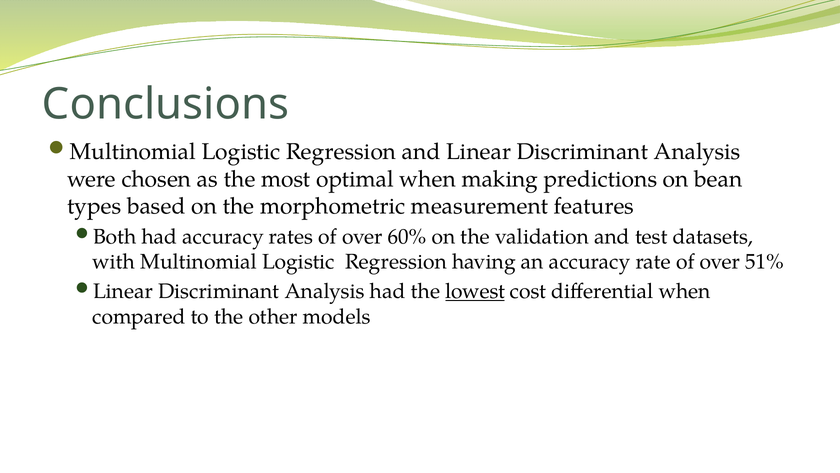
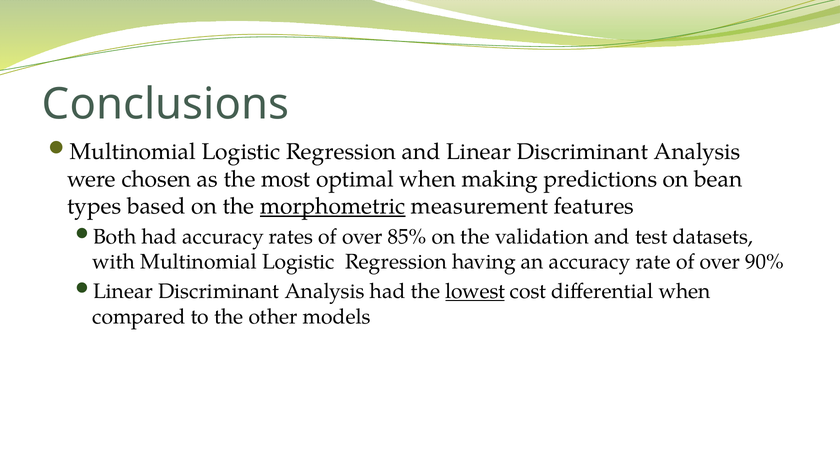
morphometric underline: none -> present
60%: 60% -> 85%
51%: 51% -> 90%
